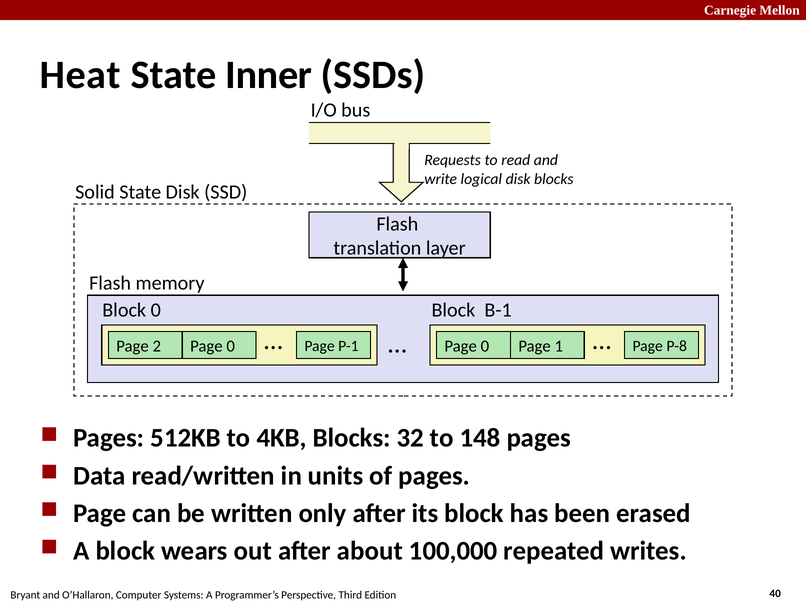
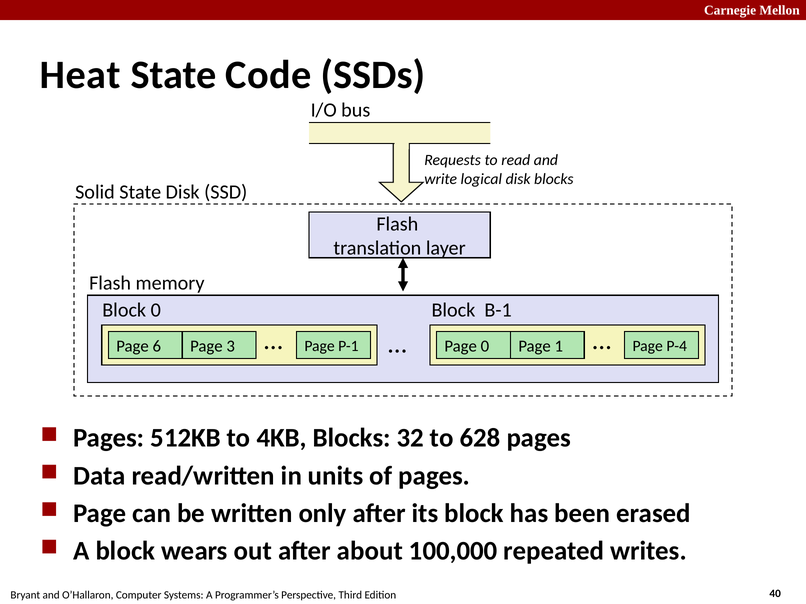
Inner: Inner -> Code
P-8: P-8 -> P-4
2: 2 -> 6
0 at (231, 347): 0 -> 3
148: 148 -> 628
